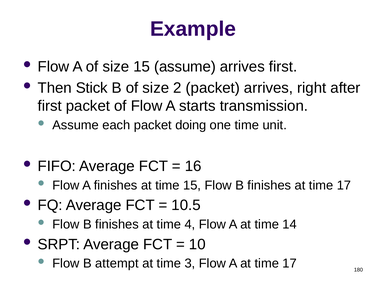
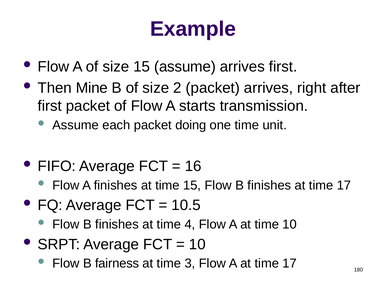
Stick: Stick -> Mine
time 14: 14 -> 10
attempt: attempt -> fairness
